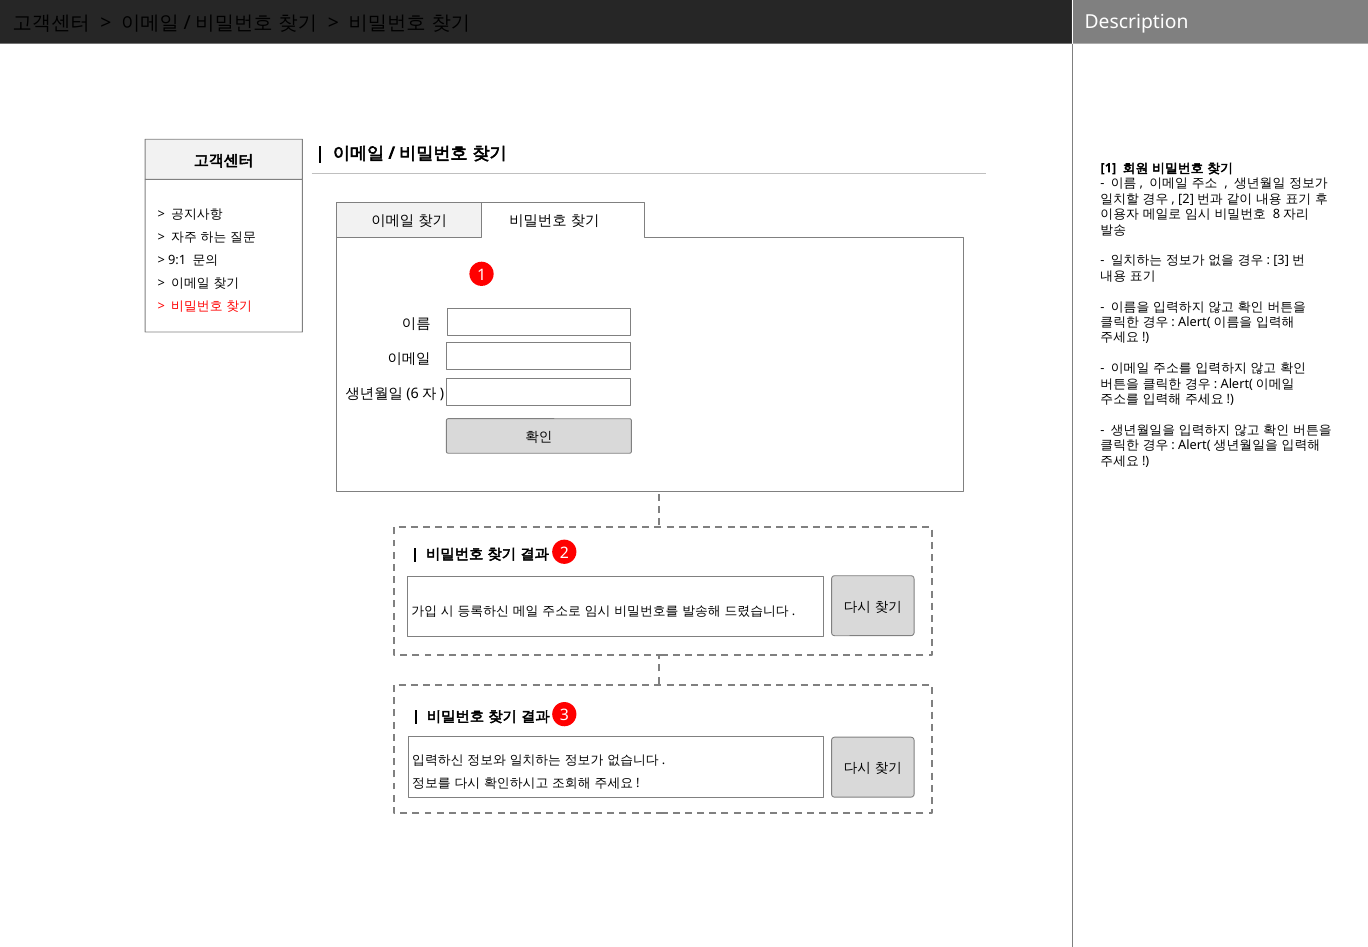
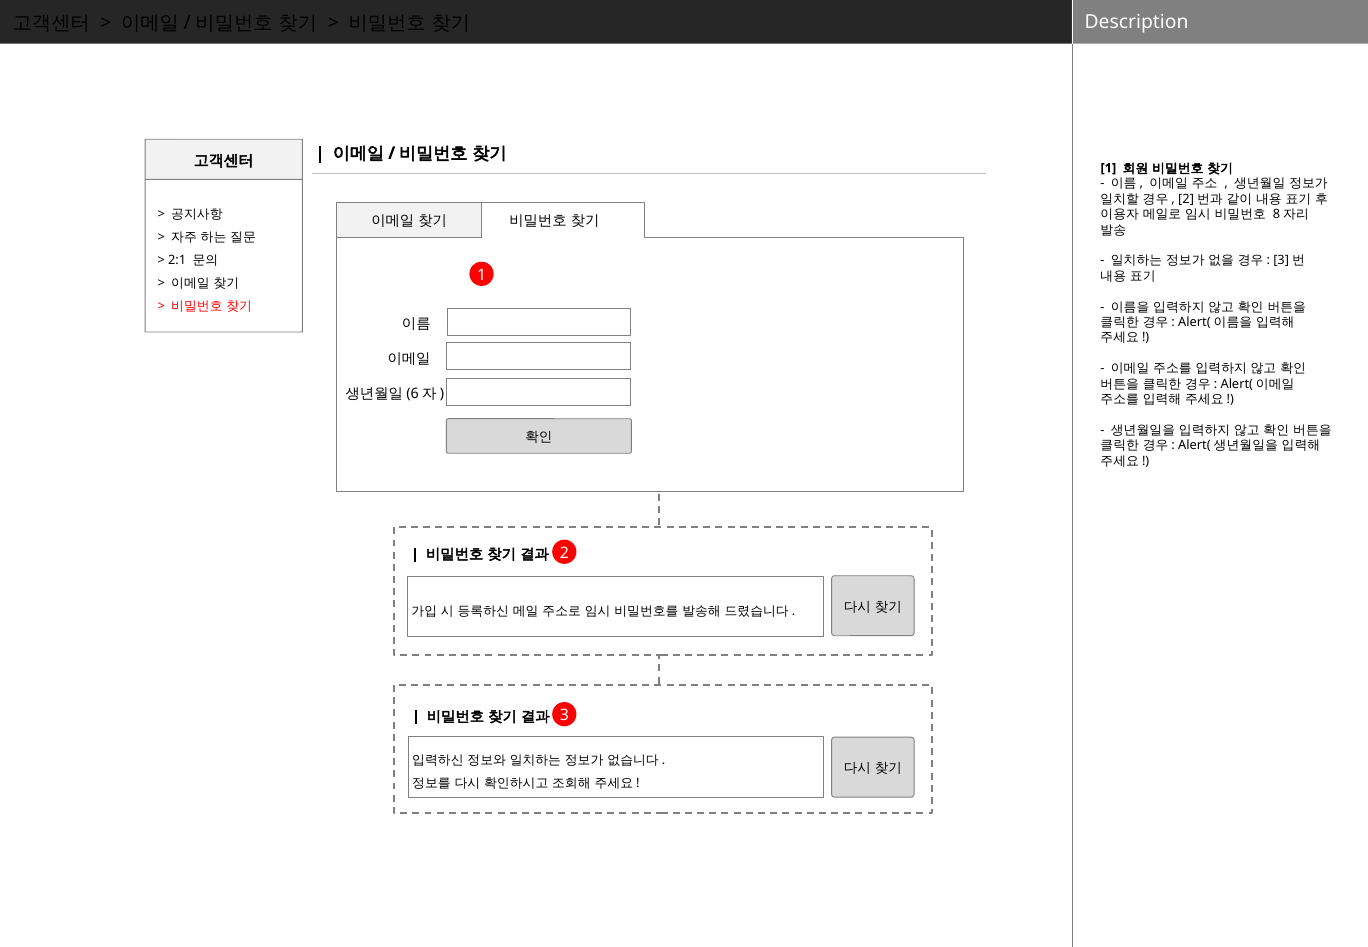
9:1: 9:1 -> 2:1
